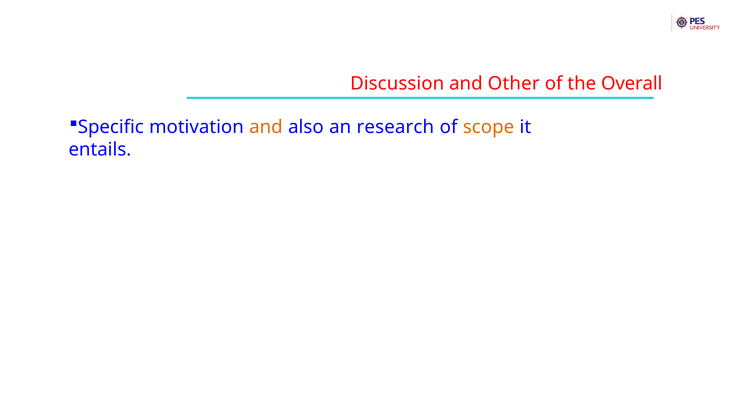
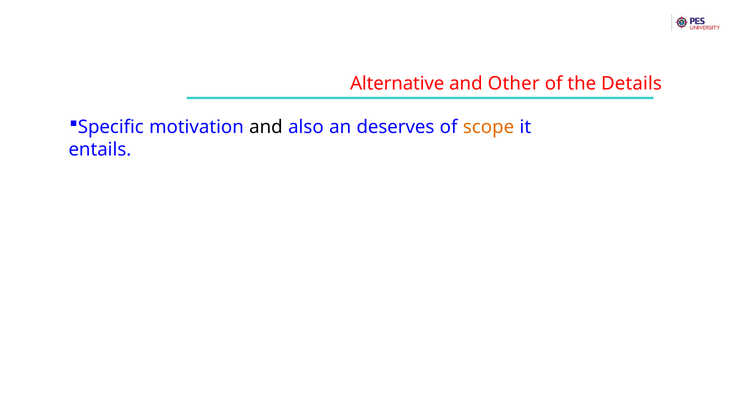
Discussion: Discussion -> Alternative
Overall: Overall -> Details
and at (266, 127) colour: orange -> black
research: research -> deserves
